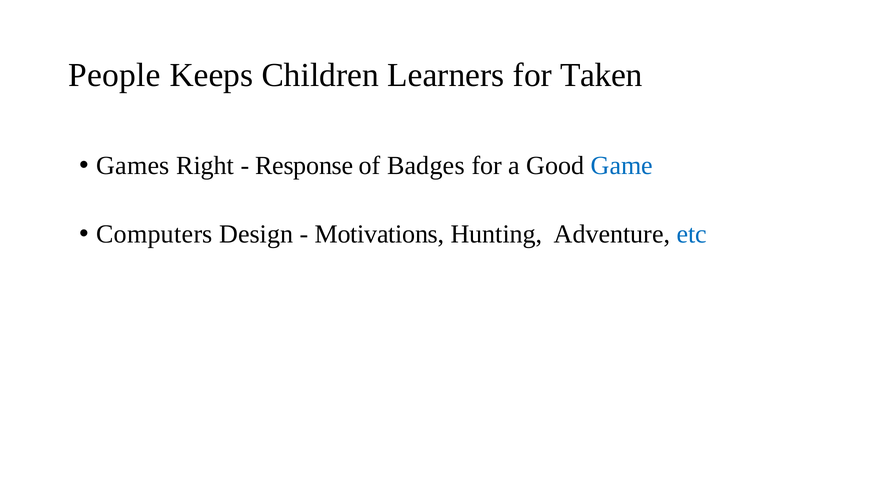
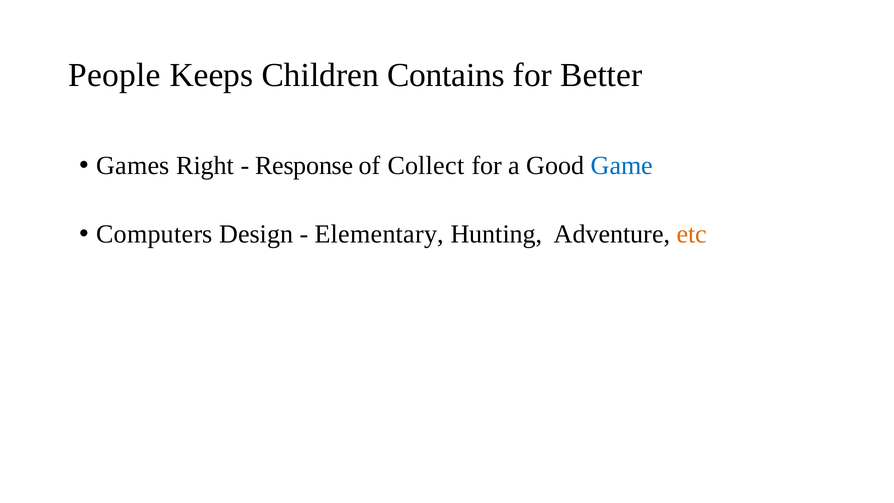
Learners: Learners -> Contains
Taken: Taken -> Better
Badges: Badges -> Collect
Motivations: Motivations -> Elementary
etc colour: blue -> orange
